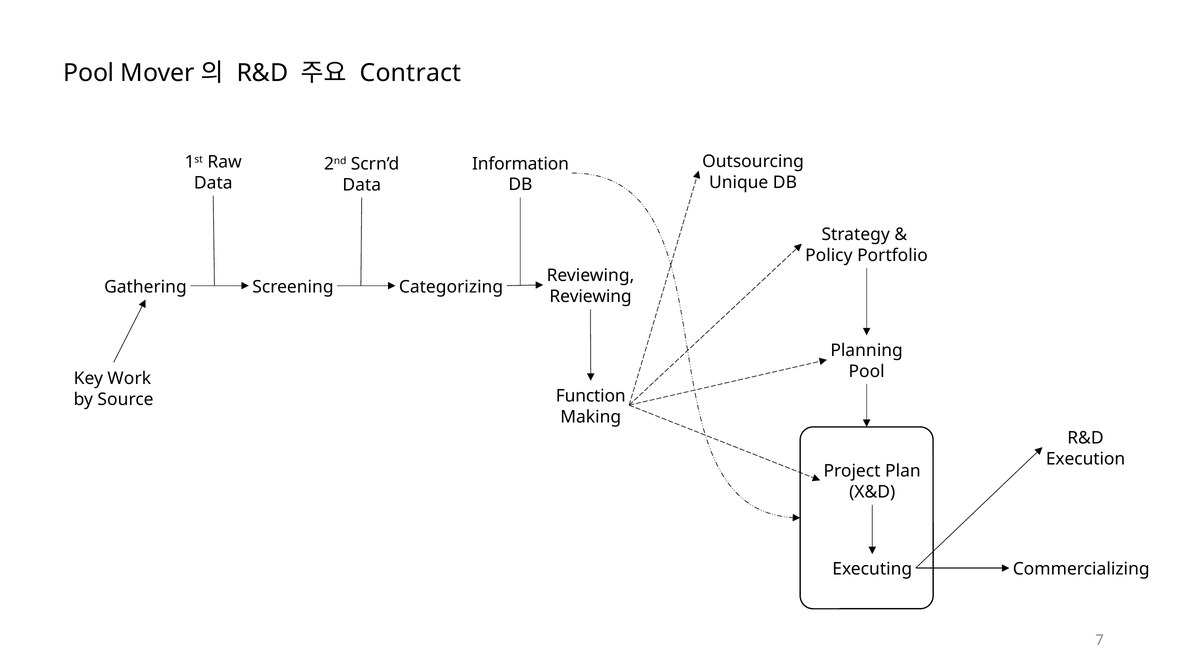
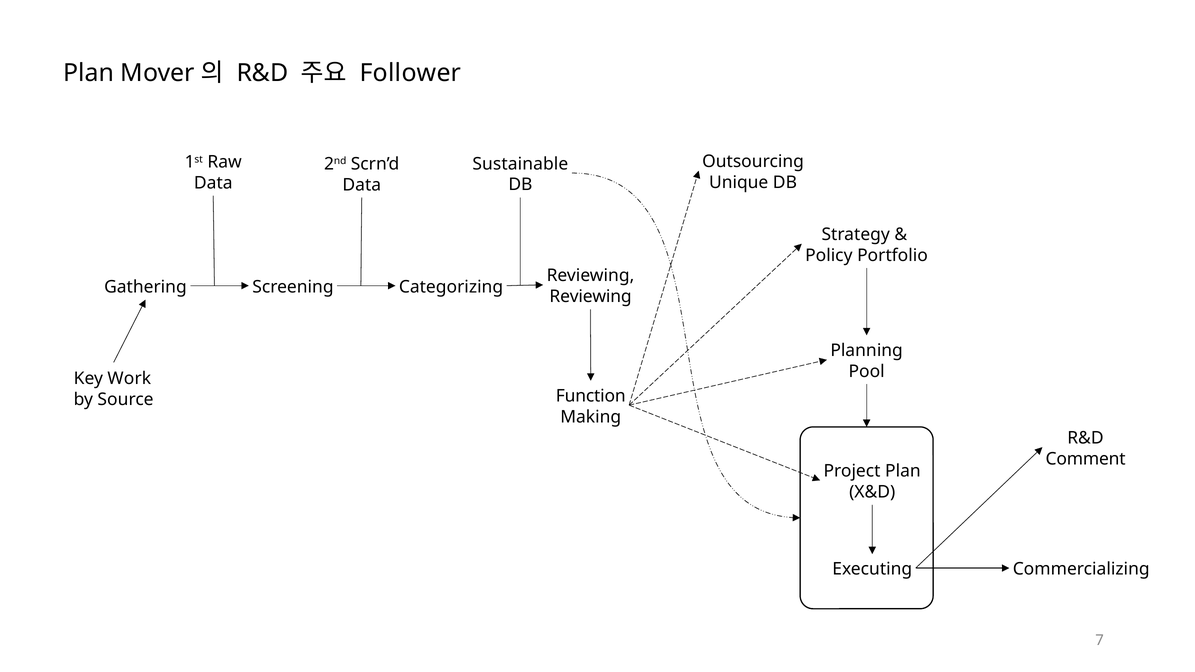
Pool at (89, 73): Pool -> Plan
Contract: Contract -> Follower
Information: Information -> Sustainable
Execution: Execution -> Comment
